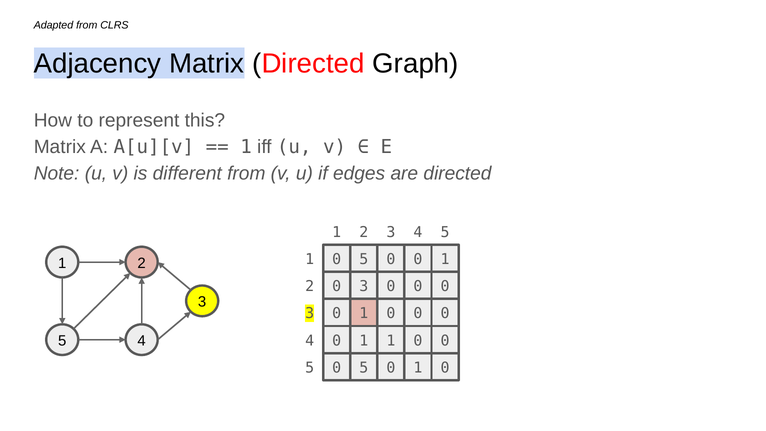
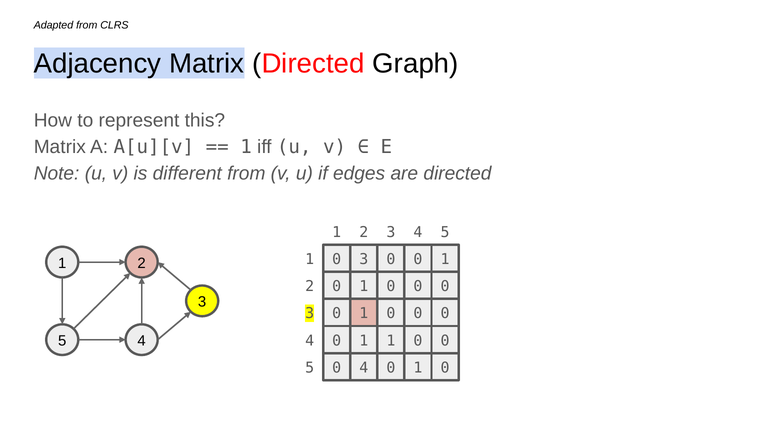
5 at (364, 259): 5 -> 3
3 at (364, 286): 3 -> 1
5 at (364, 368): 5 -> 4
